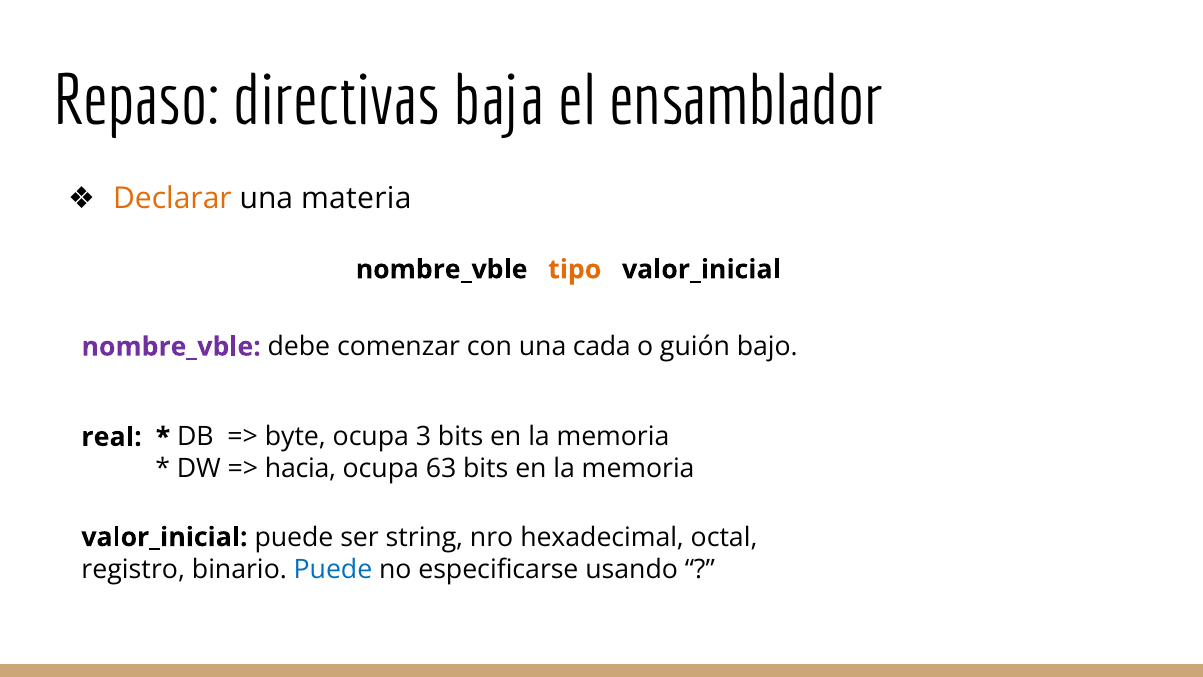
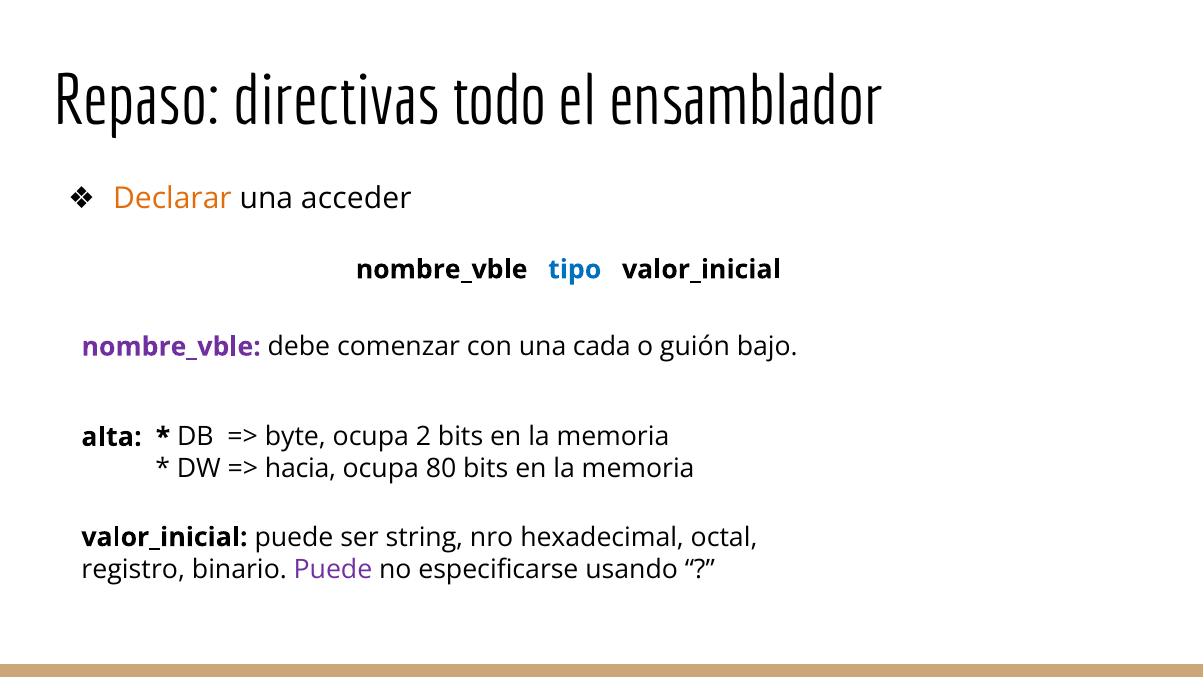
baja: baja -> todo
materia: materia -> acceder
tipo colour: orange -> blue
real: real -> alta
3: 3 -> 2
63: 63 -> 80
Puede at (333, 569) colour: blue -> purple
